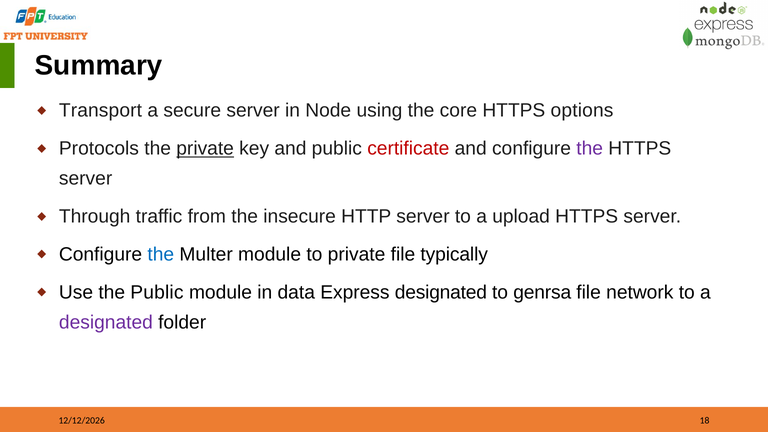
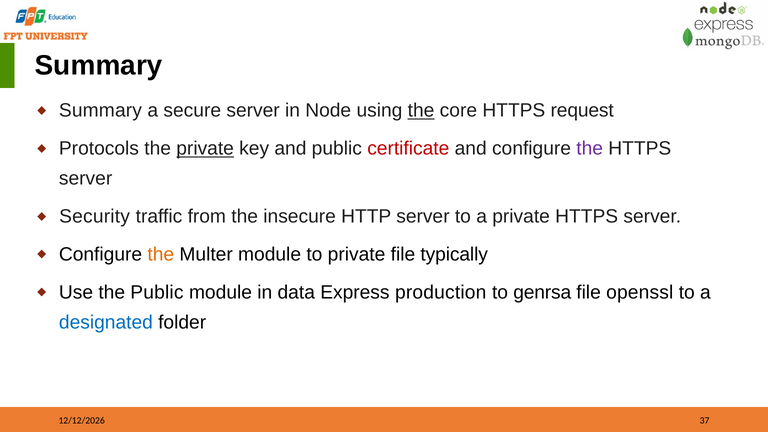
Transport at (100, 111): Transport -> Summary
the at (421, 111) underline: none -> present
options: options -> request
Through: Through -> Security
a upload: upload -> private
the at (161, 254) colour: blue -> orange
Express designated: designated -> production
network: network -> openssl
designated at (106, 322) colour: purple -> blue
18: 18 -> 37
